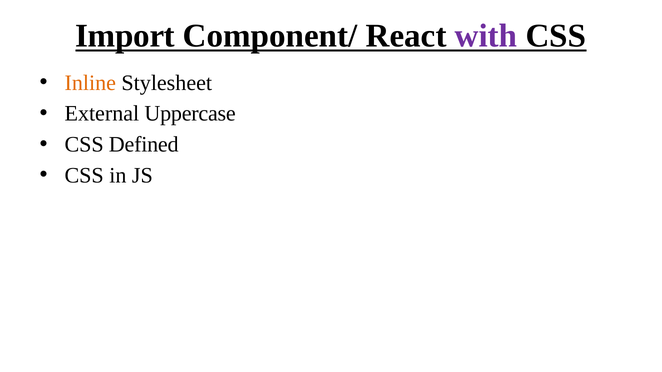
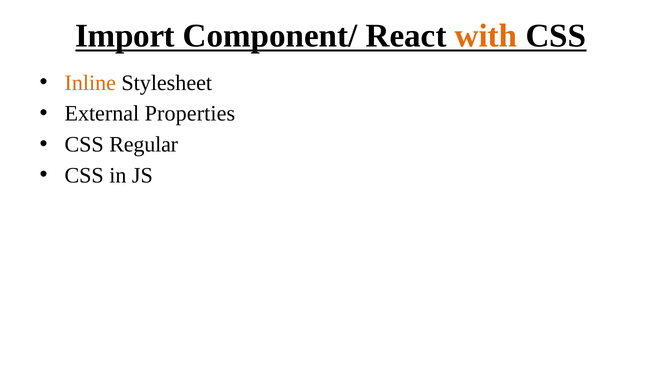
with colour: purple -> orange
Uppercase: Uppercase -> Properties
Defined: Defined -> Regular
